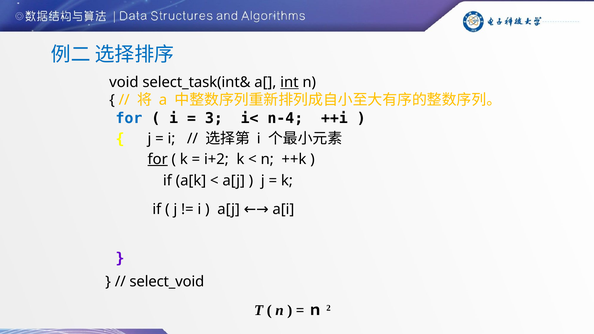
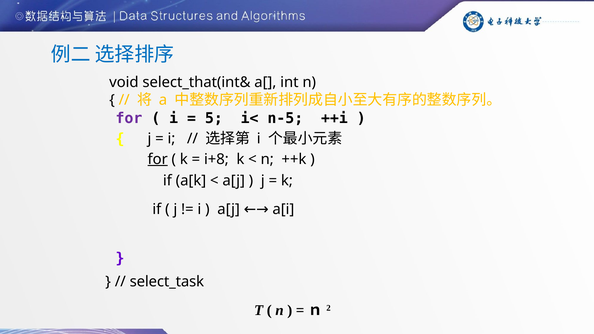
select_task(int&: select_task(int& -> select_that(int&
int underline: present -> none
for at (129, 118) colour: blue -> purple
3: 3 -> 5
n-4: n-4 -> n-5
i+2: i+2 -> i+8
select_void: select_void -> select_task
